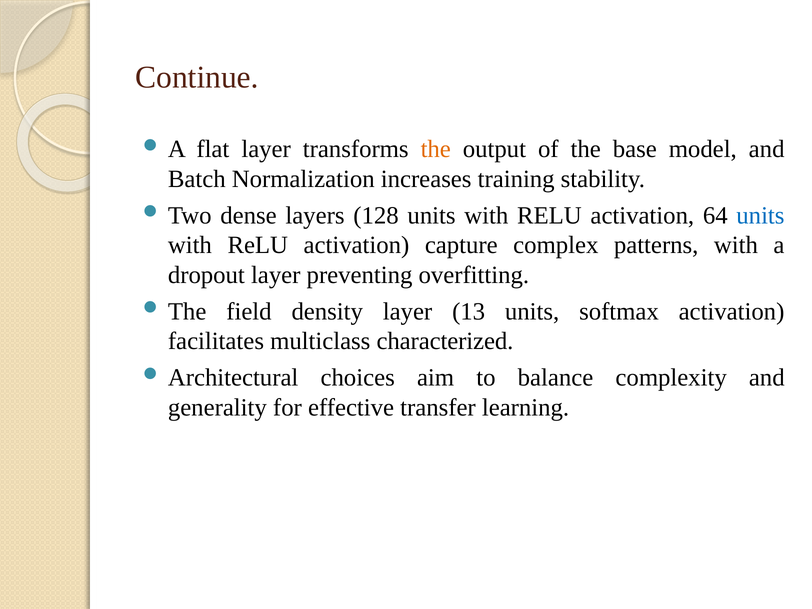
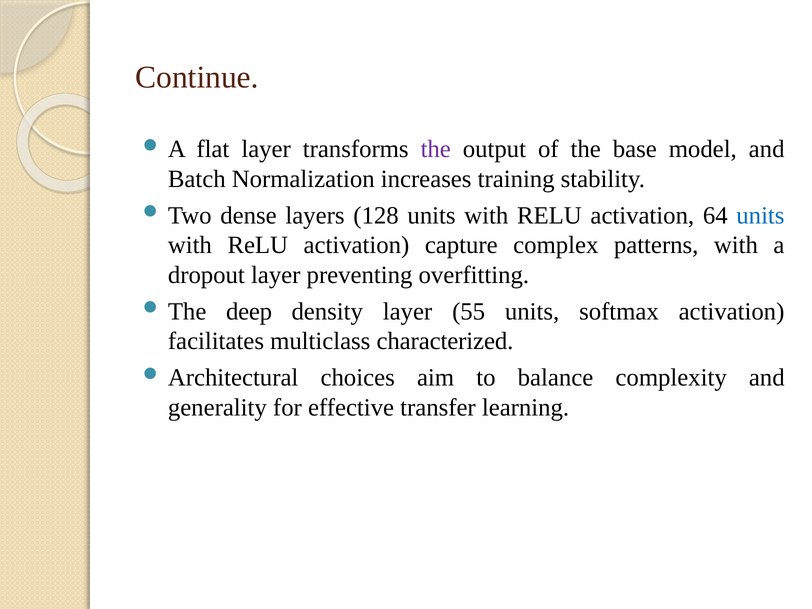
the at (436, 149) colour: orange -> purple
field: field -> deep
13: 13 -> 55
